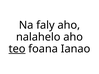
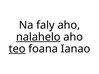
nalahelo underline: none -> present
